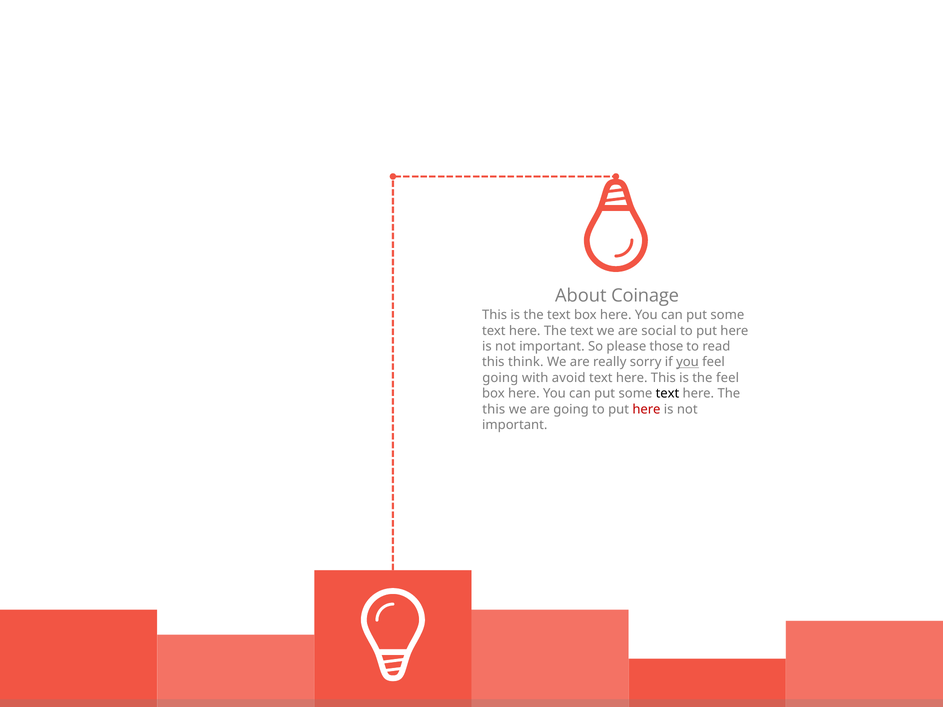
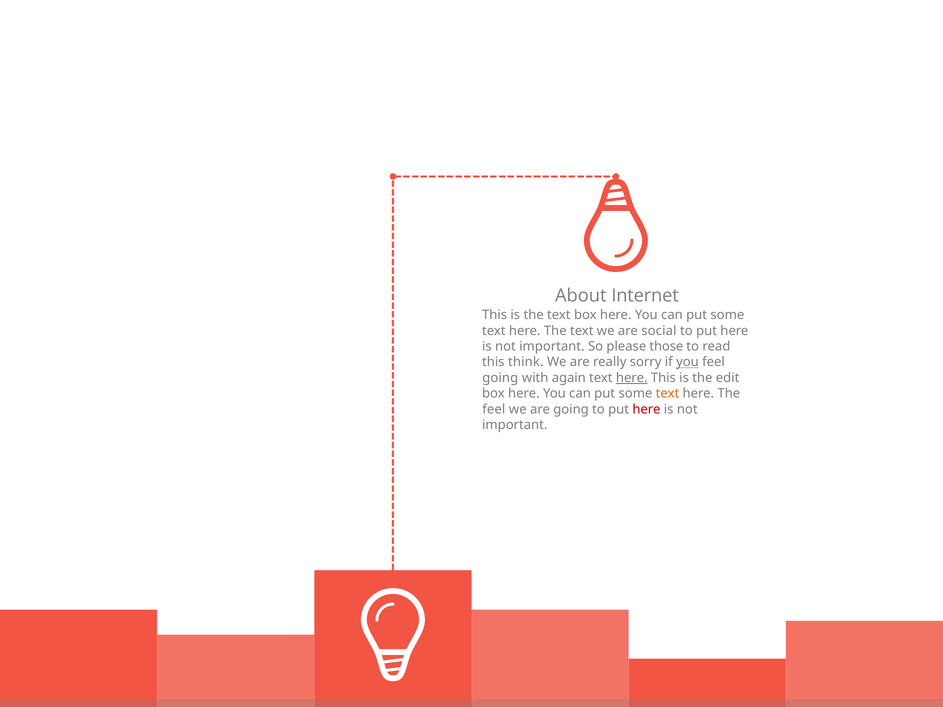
Coinage: Coinage -> Internet
avoid: avoid -> again
here at (632, 378) underline: none -> present
the feel: feel -> edit
text at (667, 394) colour: black -> orange
this at (494, 409): this -> feel
